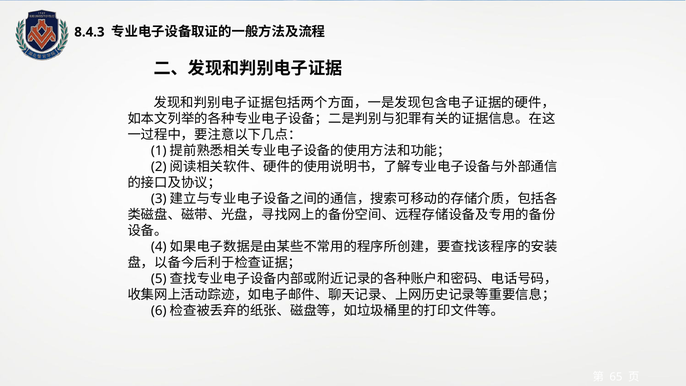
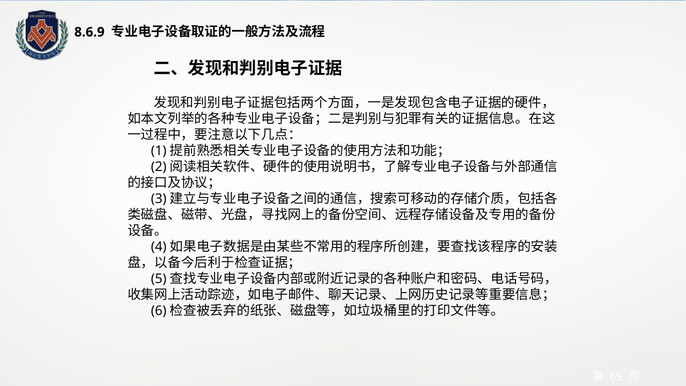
8.4.3: 8.4.3 -> 8.6.9
